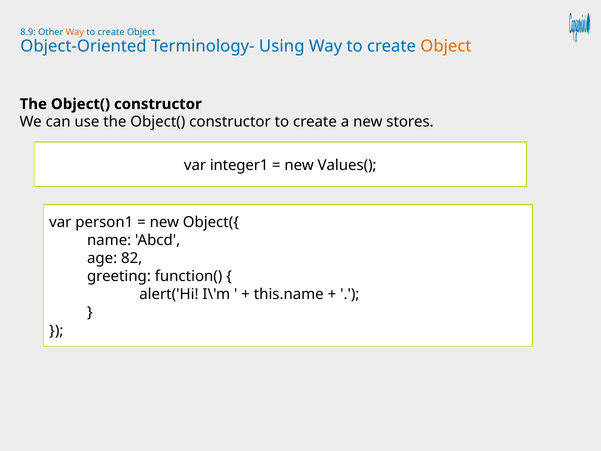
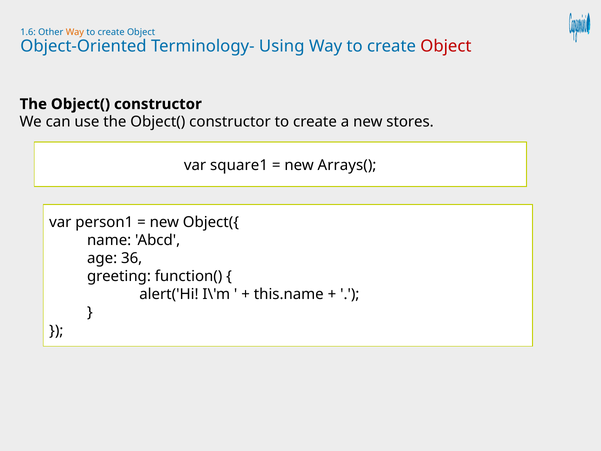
8.9: 8.9 -> 1.6
Object at (446, 46) colour: orange -> red
integer1: integer1 -> square1
Values(: Values( -> Arrays(
82: 82 -> 36
